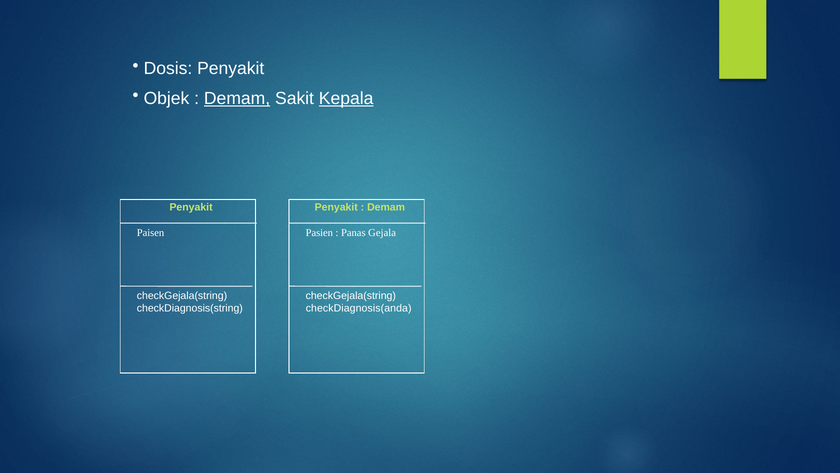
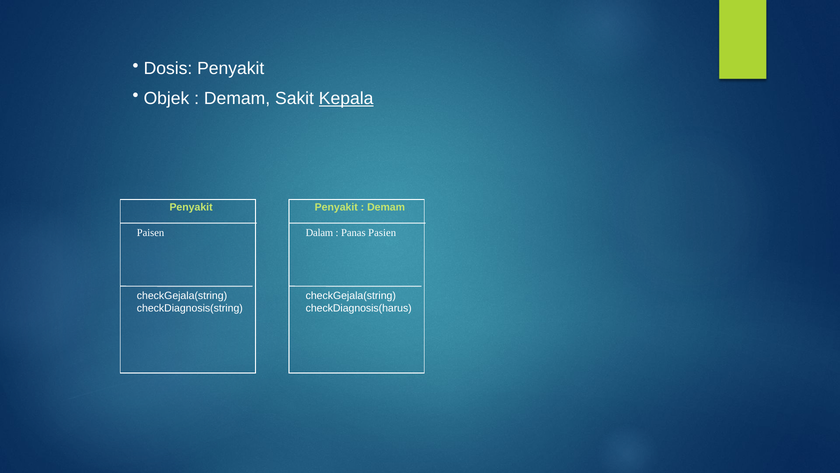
Demam at (237, 98) underline: present -> none
Pasien: Pasien -> Dalam
Gejala: Gejala -> Pasien
checkDiagnosis(anda: checkDiagnosis(anda -> checkDiagnosis(harus
